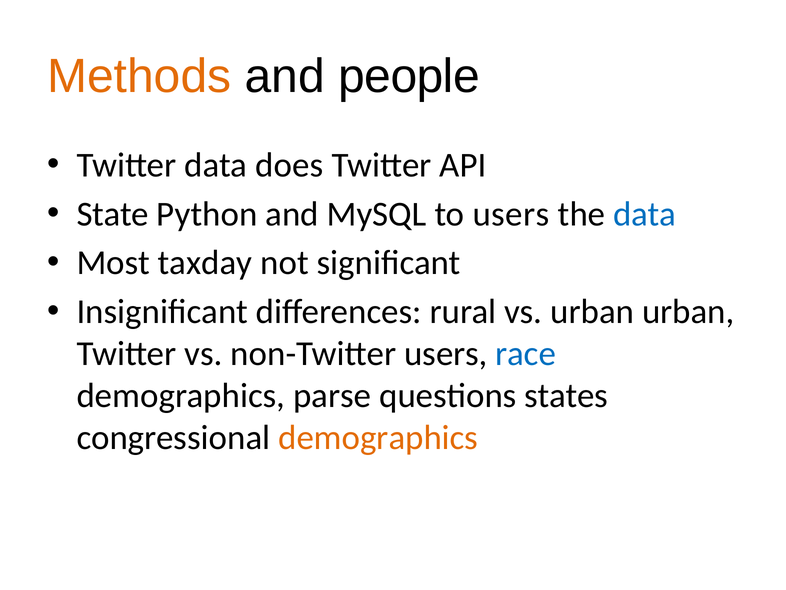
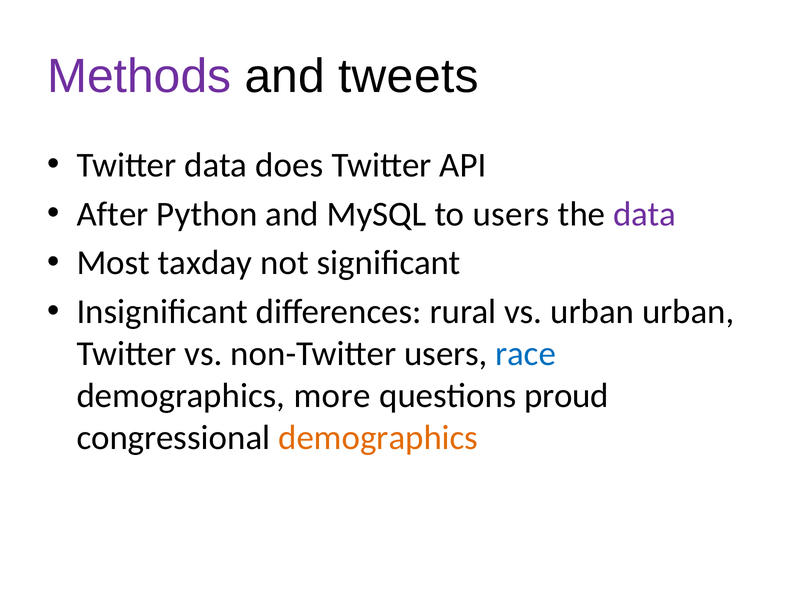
Methods colour: orange -> purple
people: people -> tweets
State: State -> After
data at (645, 214) colour: blue -> purple
parse: parse -> more
states: states -> proud
